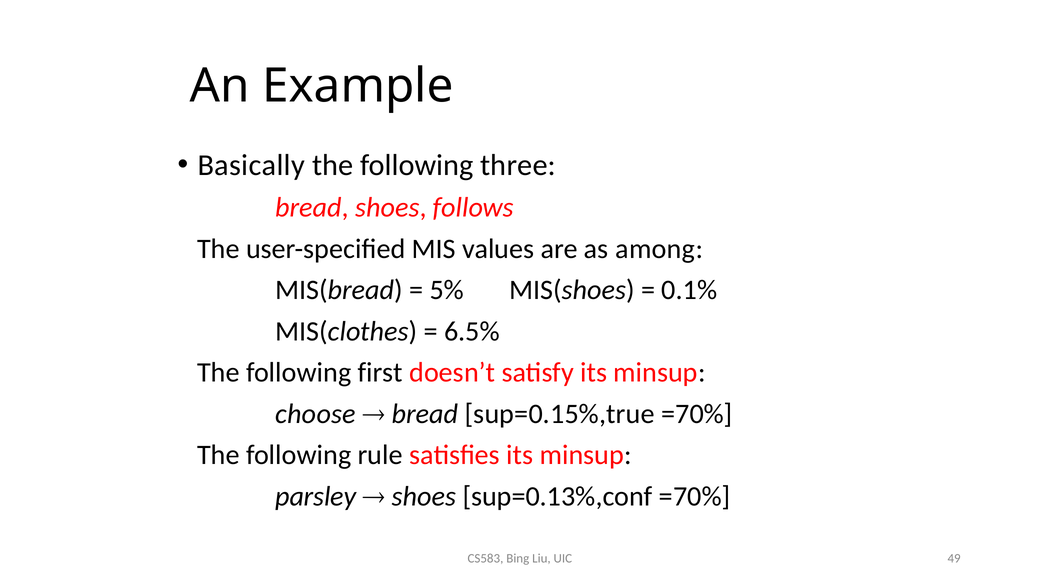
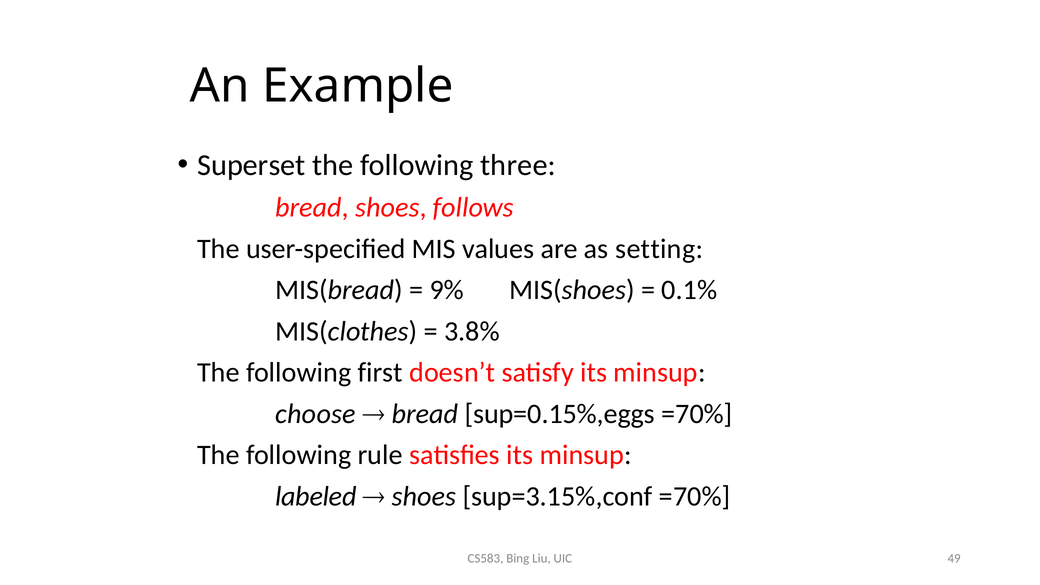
Basically: Basically -> Superset
among: among -> setting
5%: 5% -> 9%
6.5%: 6.5% -> 3.8%
sup=0.15%,true: sup=0.15%,true -> sup=0.15%,eggs
parsley: parsley -> labeled
sup=0.13%,conf: sup=0.13%,conf -> sup=3.15%,conf
